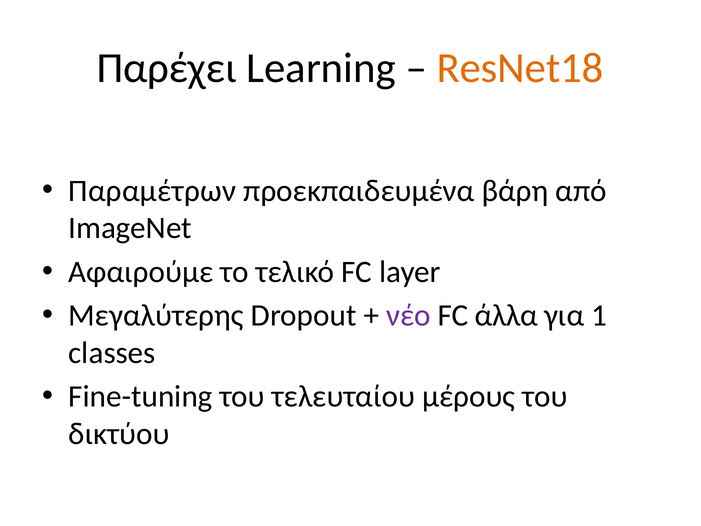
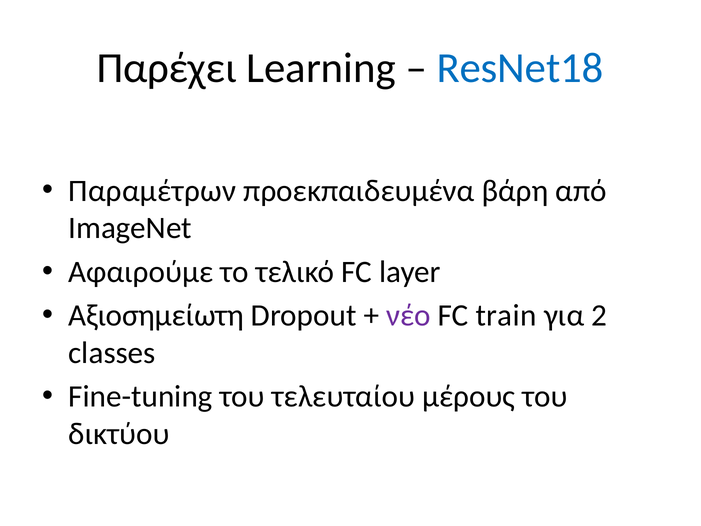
ResNet18 colour: orange -> blue
Μεγαλύτερης: Μεγαλύτερης -> Αξιοσημείωτη
άλλα: άλλα -> train
1: 1 -> 2
